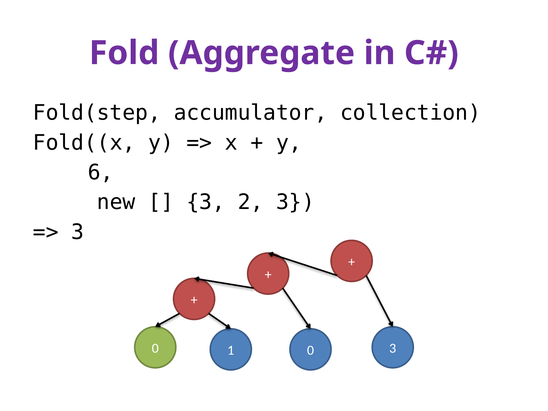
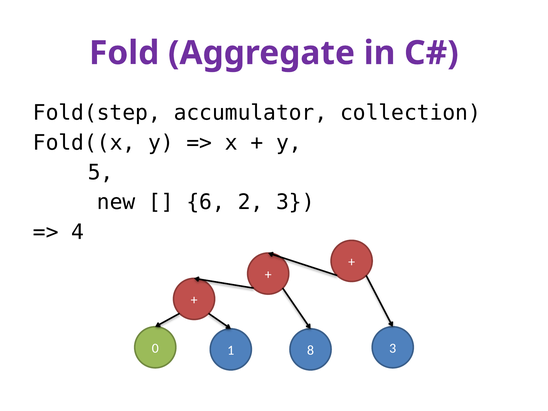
6: 6 -> 5
3 at (206, 202): 3 -> 6
3 at (78, 232): 3 -> 4
1 0: 0 -> 8
